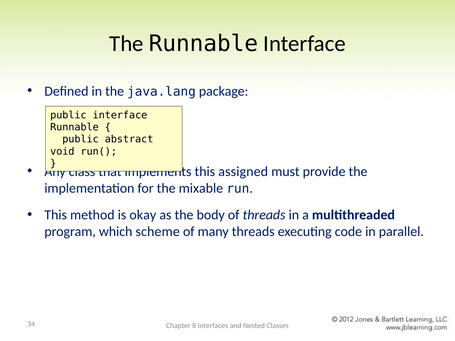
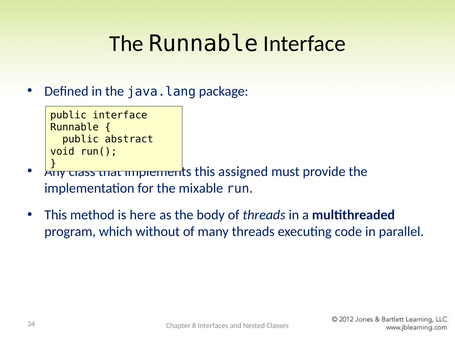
okay: okay -> here
scheme: scheme -> without
